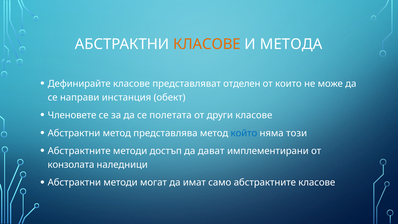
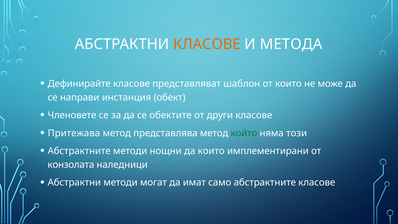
отделен: отделен -> шаблон
полетата: полетата -> обектите
Абстрактни at (74, 133): Абстрактни -> Притежава
който colour: blue -> green
достъп: достъп -> нощни
да дават: дават -> които
